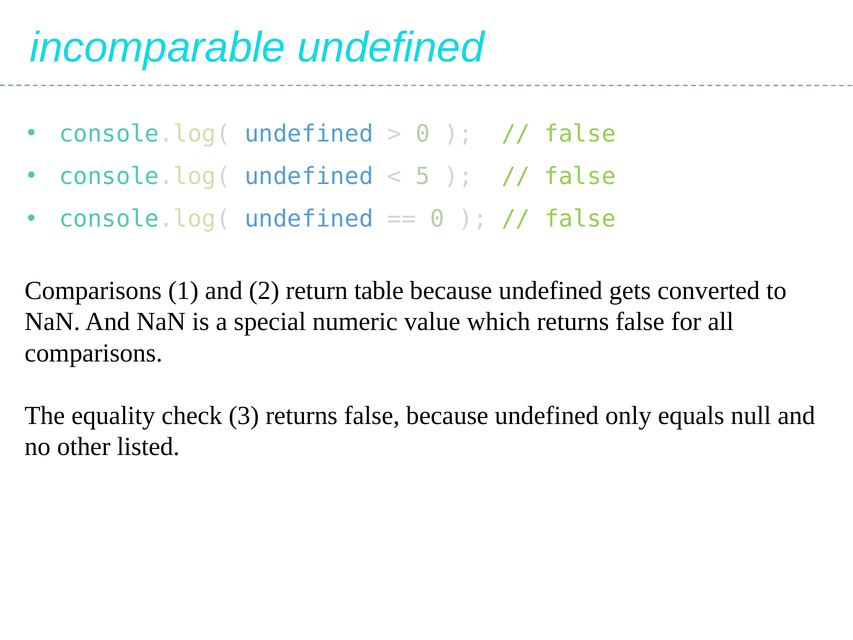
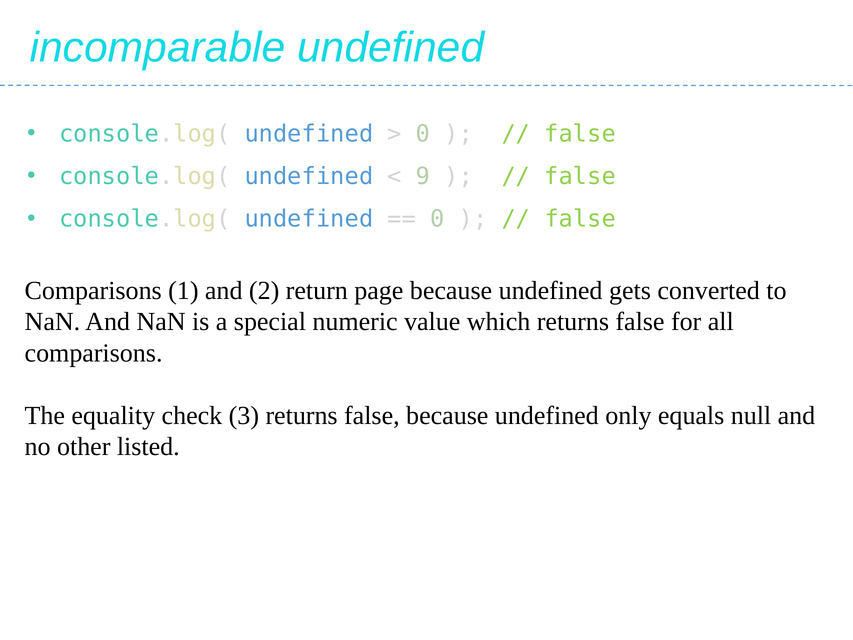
5: 5 -> 9
table: table -> page
